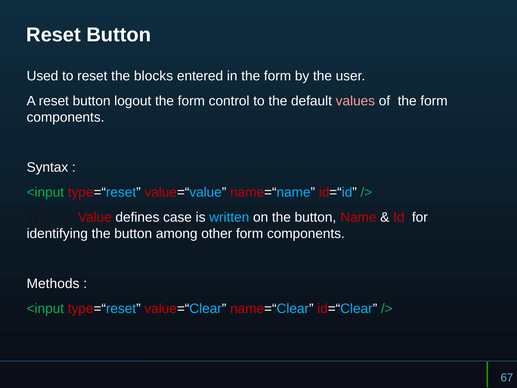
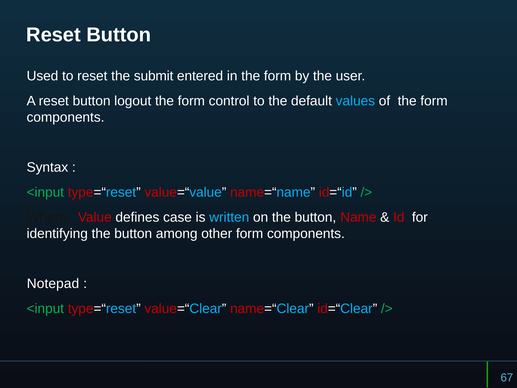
blocks: blocks -> submit
values colour: pink -> light blue
Methods: Methods -> Notepad
